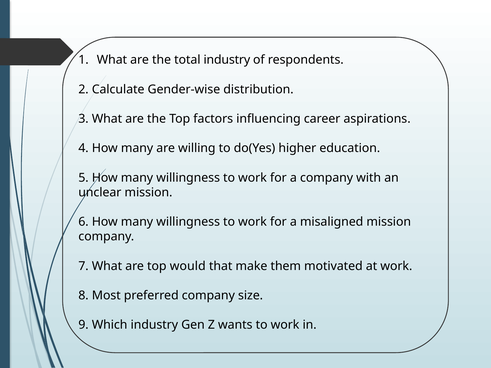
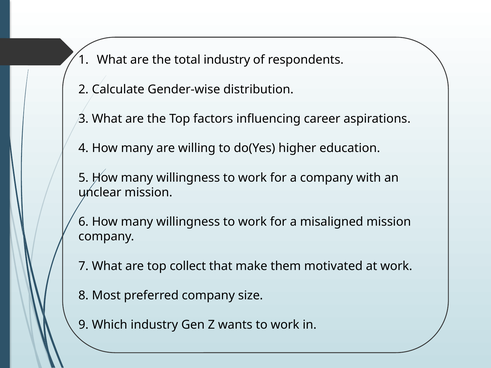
would: would -> collect
